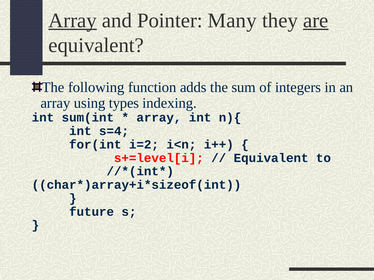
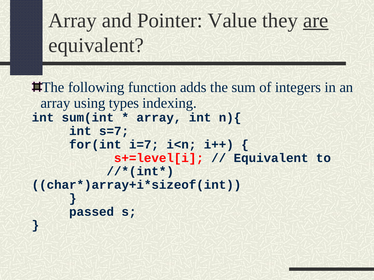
Array at (73, 21) underline: present -> none
Many: Many -> Value
s=4: s=4 -> s=7
i=2: i=2 -> i=7
future: future -> passed
